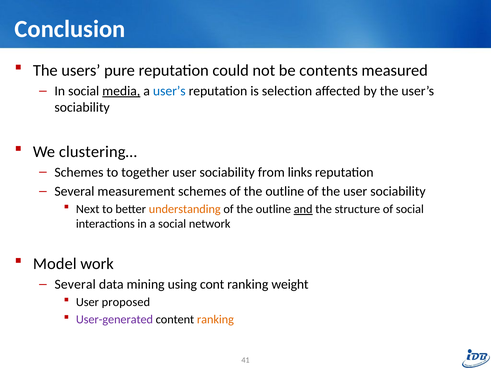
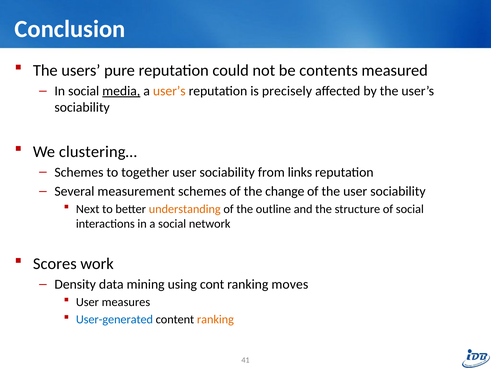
user’s at (169, 91) colour: blue -> orange
selection: selection -> precisely
schemes of the outline: outline -> change
and underline: present -> none
Model: Model -> Scores
Several at (75, 284): Several -> Density
weight: weight -> moves
proposed: proposed -> measures
User-generated colour: purple -> blue
